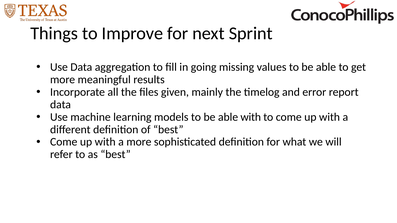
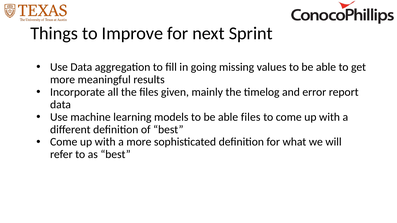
able with: with -> files
